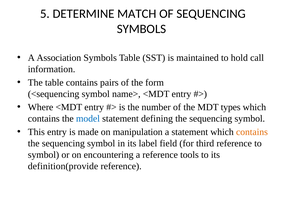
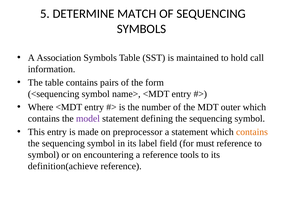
types: types -> outer
model colour: blue -> purple
manipulation: manipulation -> preprocessor
third: third -> must
definition(provide: definition(provide -> definition(achieve
